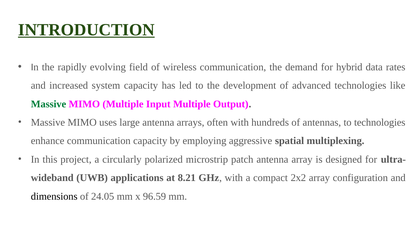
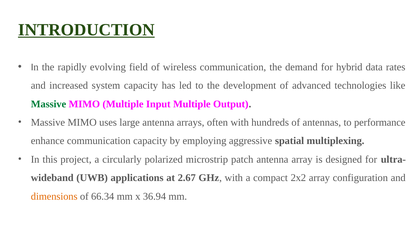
to technologies: technologies -> performance
8.21: 8.21 -> 2.67
dimensions colour: black -> orange
24.05: 24.05 -> 66.34
96.59: 96.59 -> 36.94
